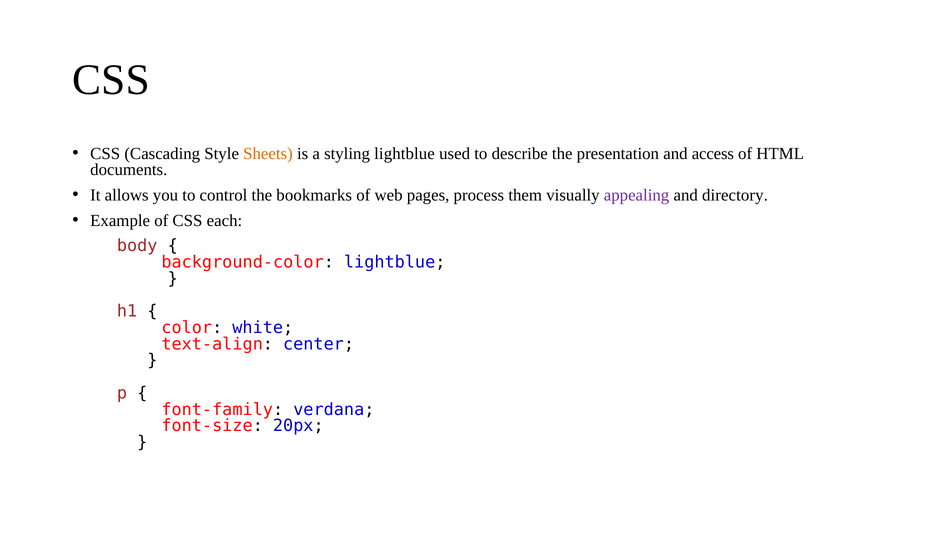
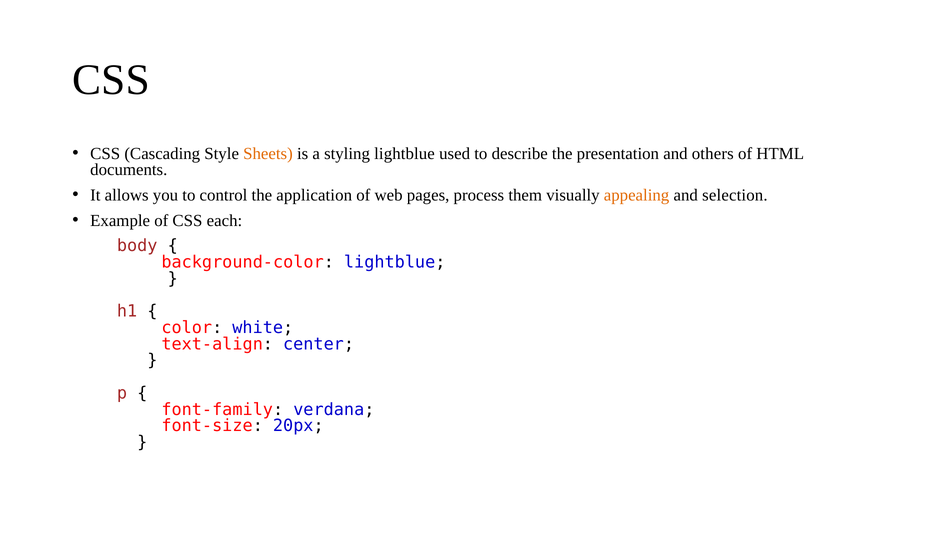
access: access -> others
bookmarks: bookmarks -> application
appealing colour: purple -> orange
directory: directory -> selection
